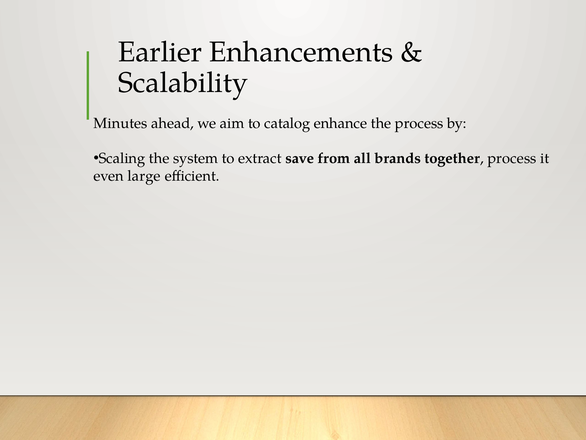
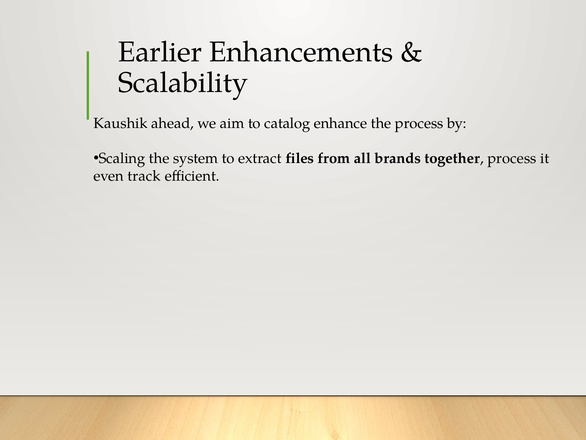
Minutes: Minutes -> Kaushik
save: save -> files
large: large -> track
